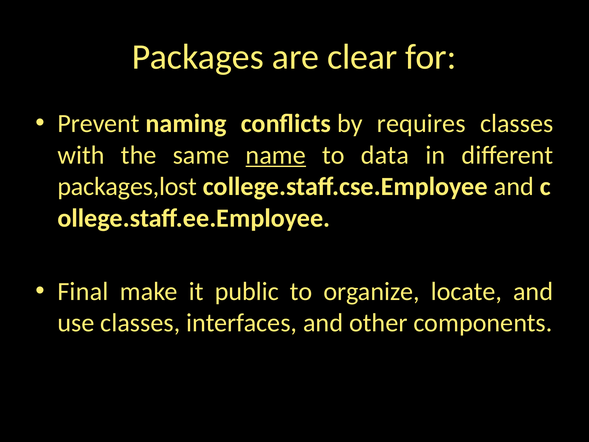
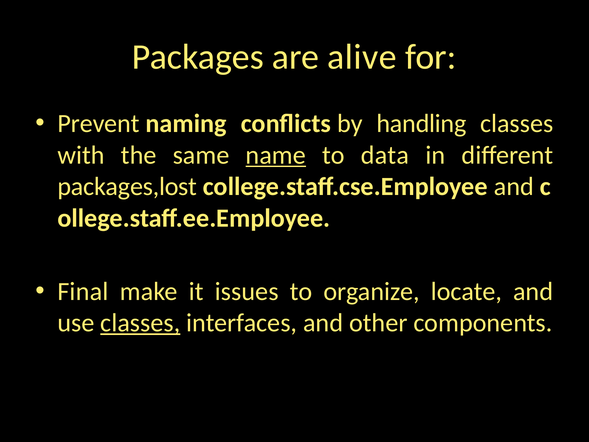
clear: clear -> alive
requires: requires -> handling
public: public -> issues
classes at (140, 323) underline: none -> present
